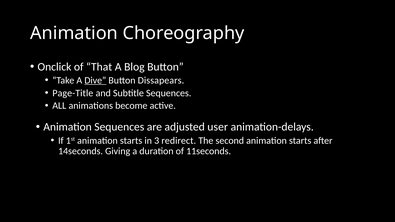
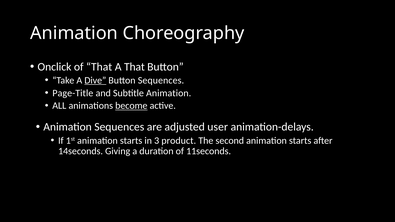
A Blog: Blog -> That
Button Dissapears: Dissapears -> Sequences
Subtitle Sequences: Sequences -> Animation
become underline: none -> present
redirect: redirect -> product
